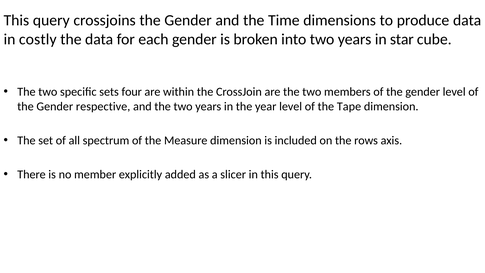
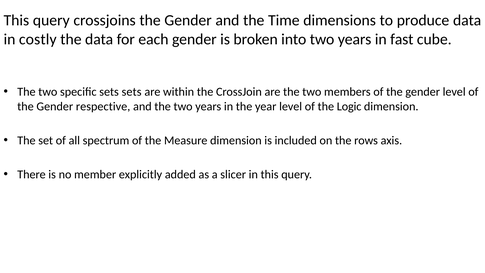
star: star -> fast
sets four: four -> sets
Tape: Tape -> Logic
